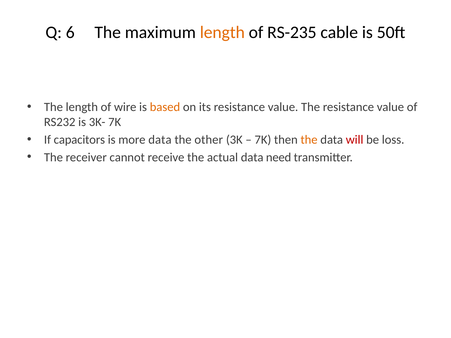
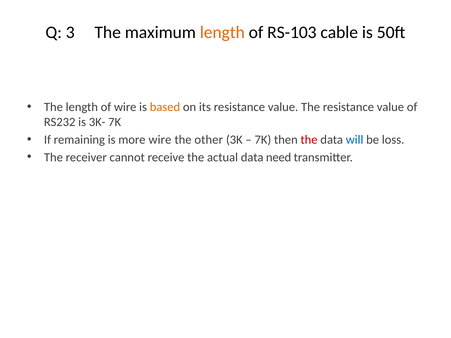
6: 6 -> 3
RS-235: RS-235 -> RS-103
capacitors: capacitors -> remaining
more data: data -> wire
the at (309, 140) colour: orange -> red
will colour: red -> blue
